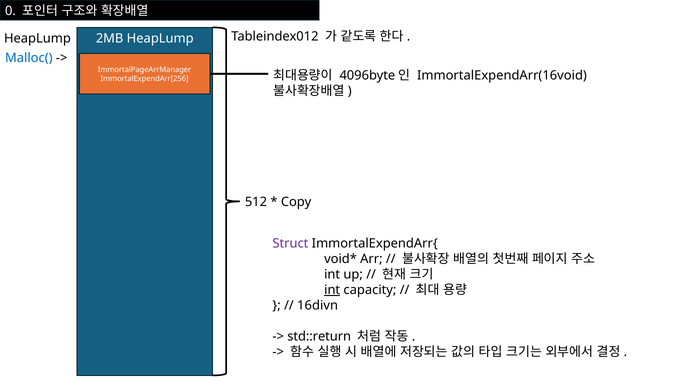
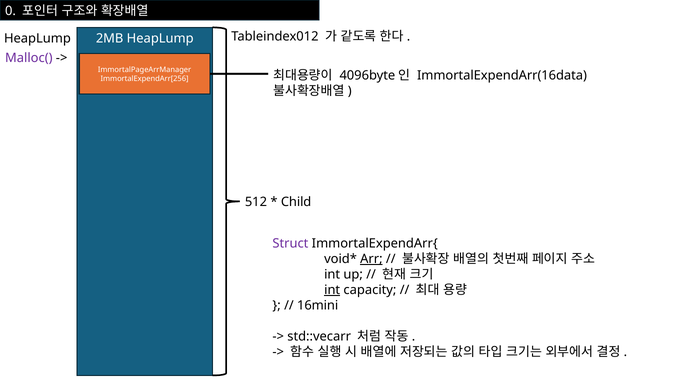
Malloc( colour: blue -> purple
ImmortalExpendArr(16void: ImmortalExpendArr(16void -> ImmortalExpendArr(16data
Copy: Copy -> Child
Arr underline: none -> present
16divn: 16divn -> 16mini
std::return: std::return -> std::vecarr
